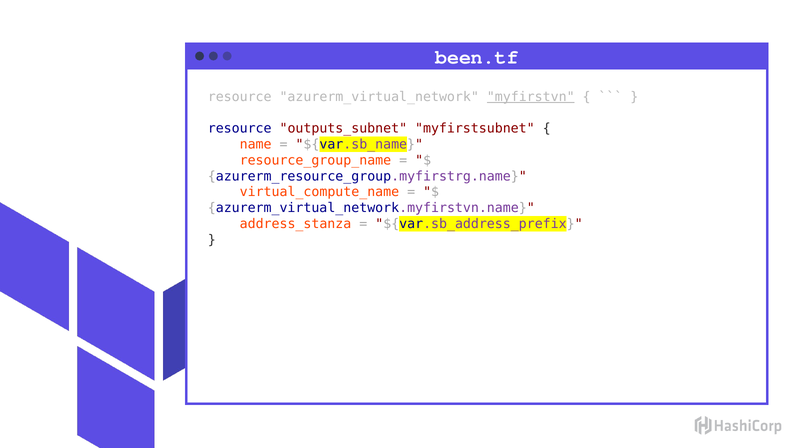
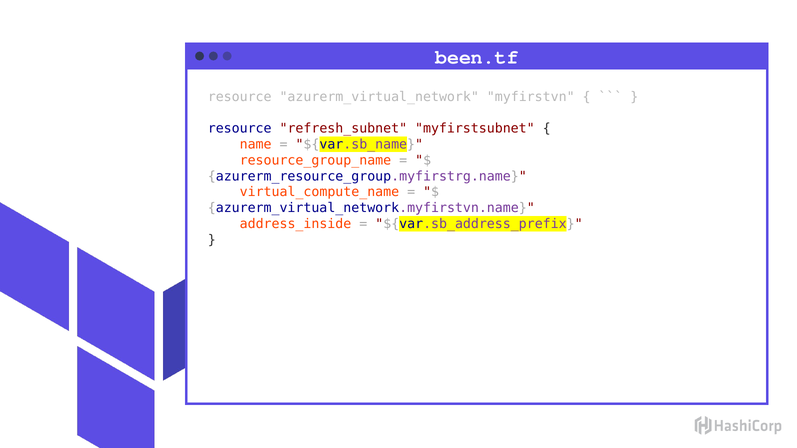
myfirstvn underline: present -> none
outputs_subnet: outputs_subnet -> refresh_subnet
address_stanza: address_stanza -> address_inside
